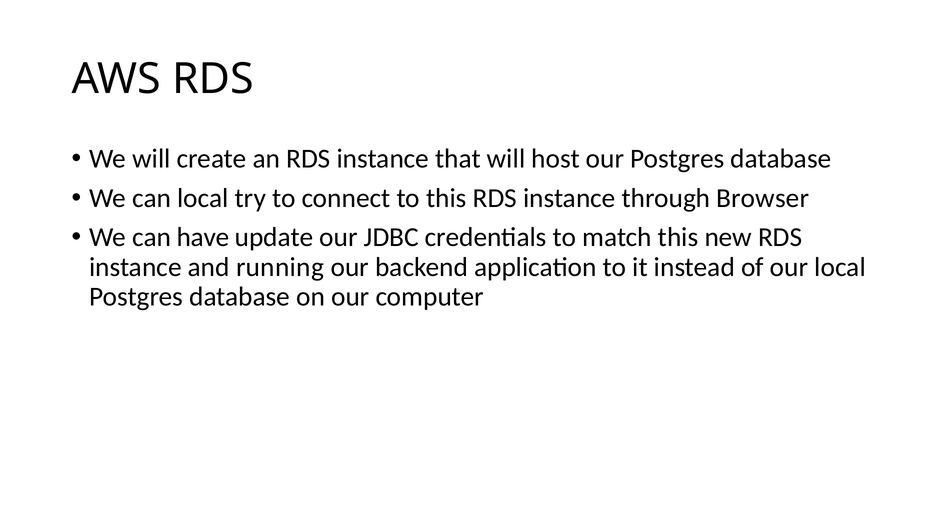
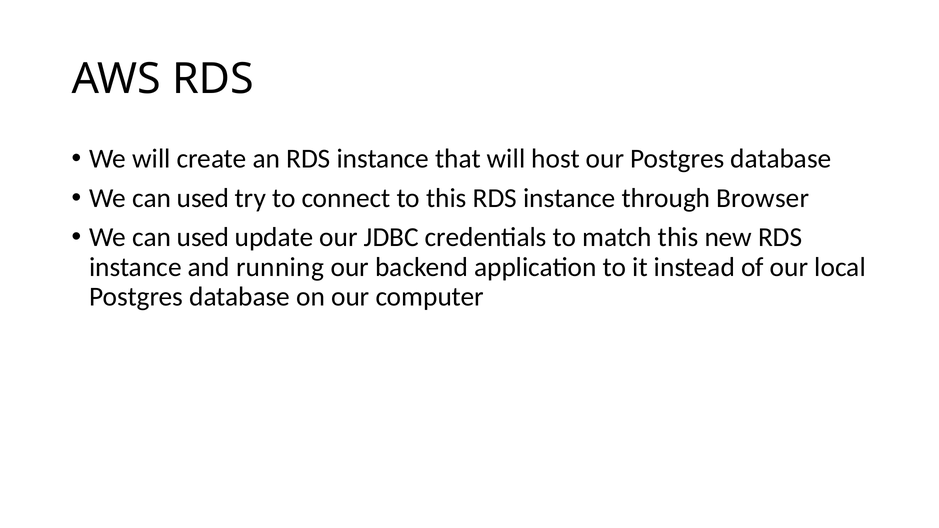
local at (203, 198): local -> used
have at (203, 238): have -> used
